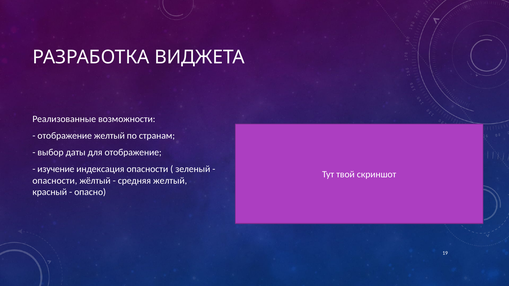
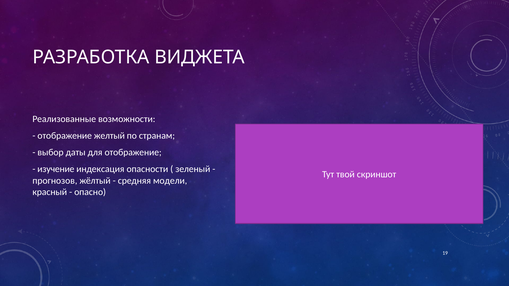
опасности at (55, 181): опасности -> прогнозов
средняя желтый: желтый -> модели
